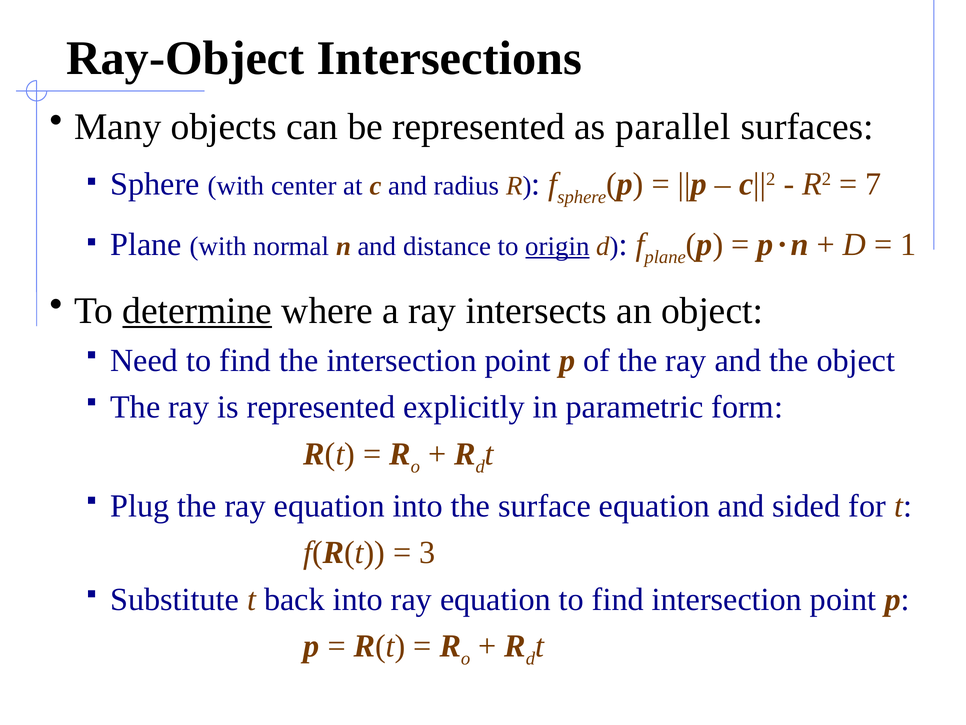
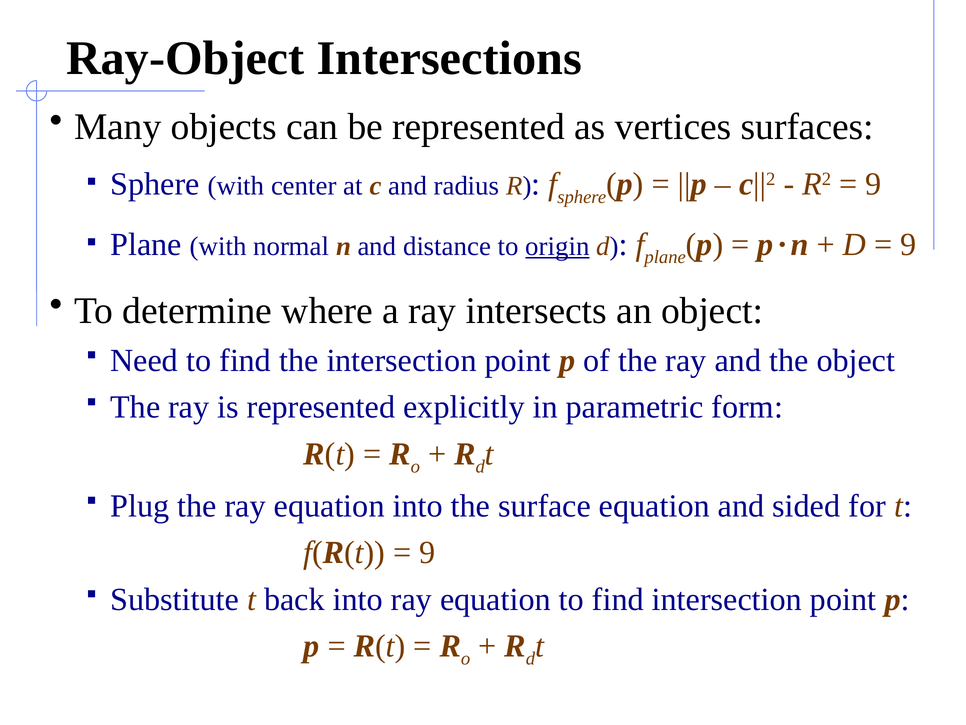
parallel: parallel -> vertices
7 at (873, 184): 7 -> 9
1 at (908, 244): 1 -> 9
determine underline: present -> none
3 at (427, 552): 3 -> 9
